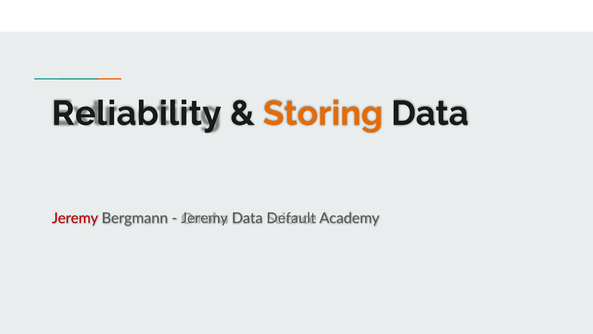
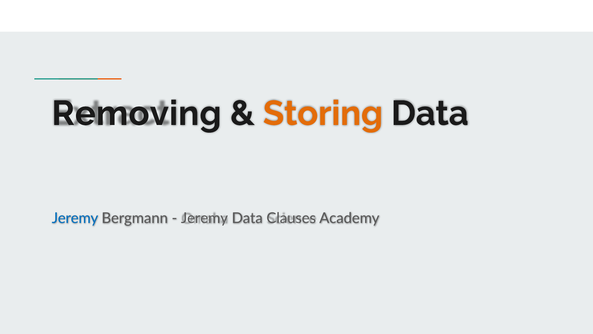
Reliability: Reliability -> Removing
Jeremy at (75, 218) colour: red -> blue
Default: Default -> Clauses
